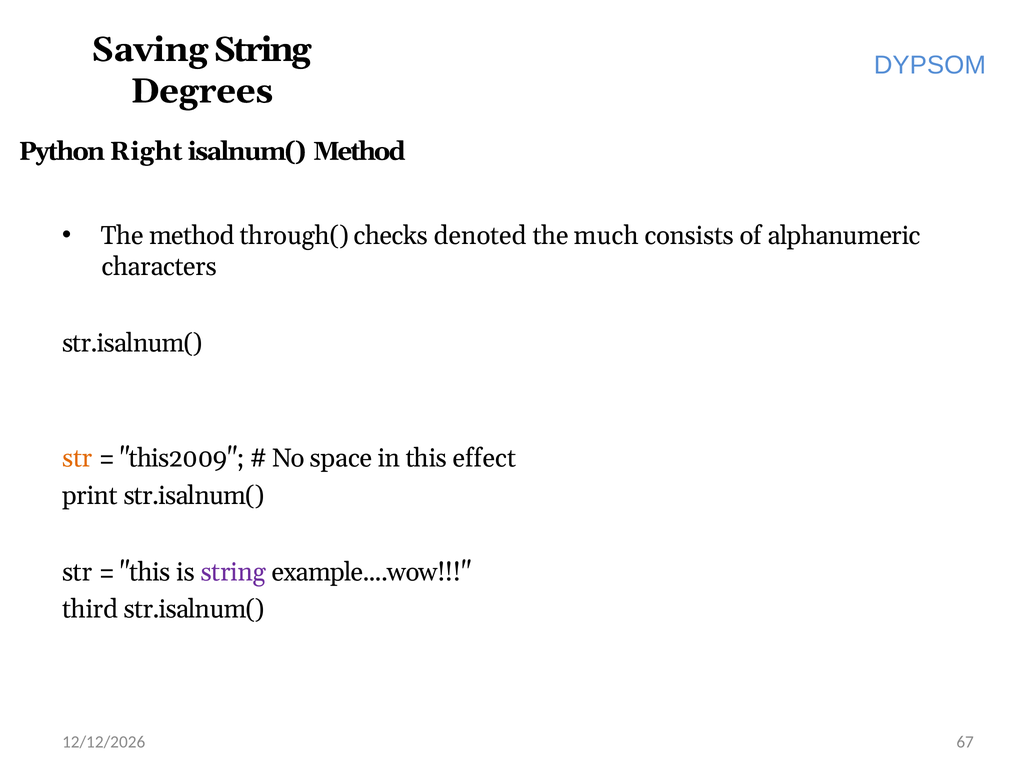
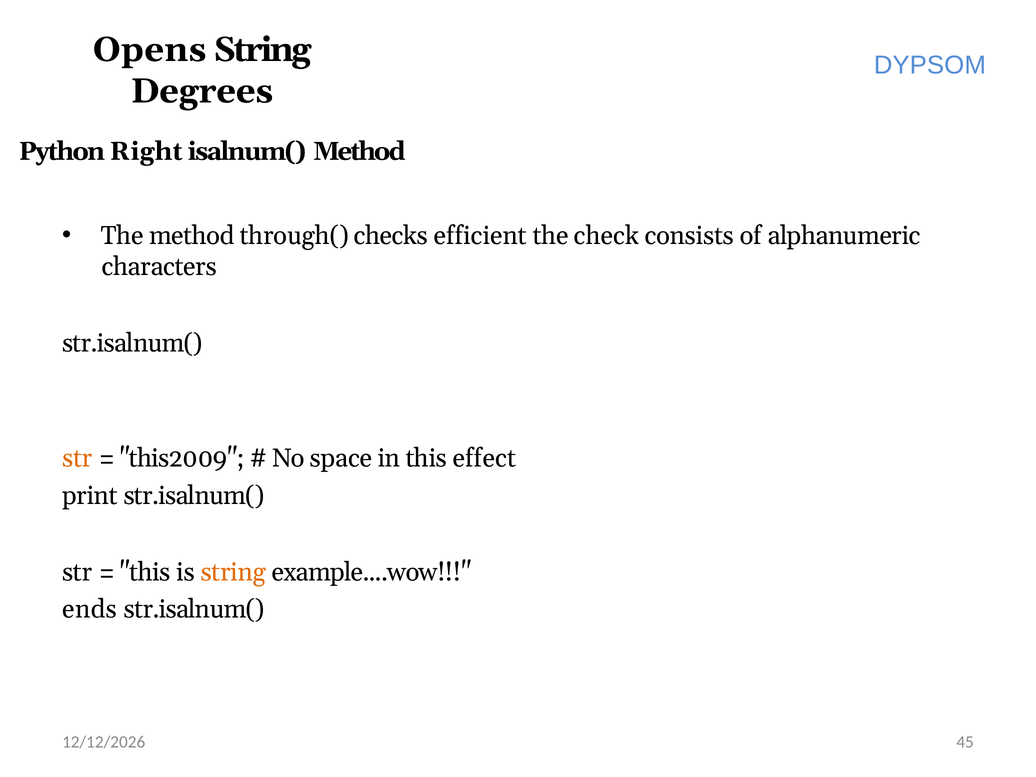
Saving: Saving -> Opens
denoted: denoted -> efficient
much: much -> check
string at (233, 572) colour: purple -> orange
third: third -> ends
67: 67 -> 45
